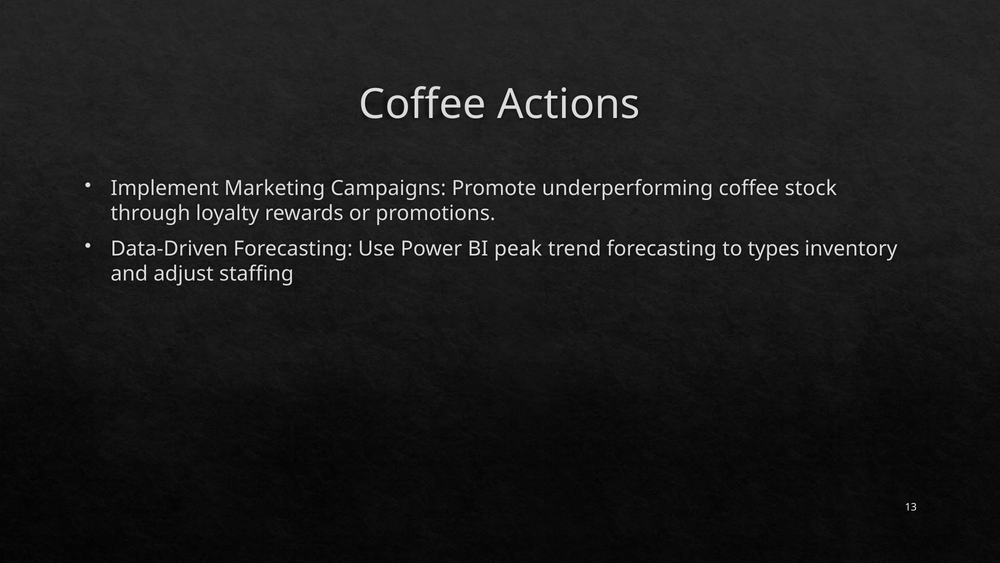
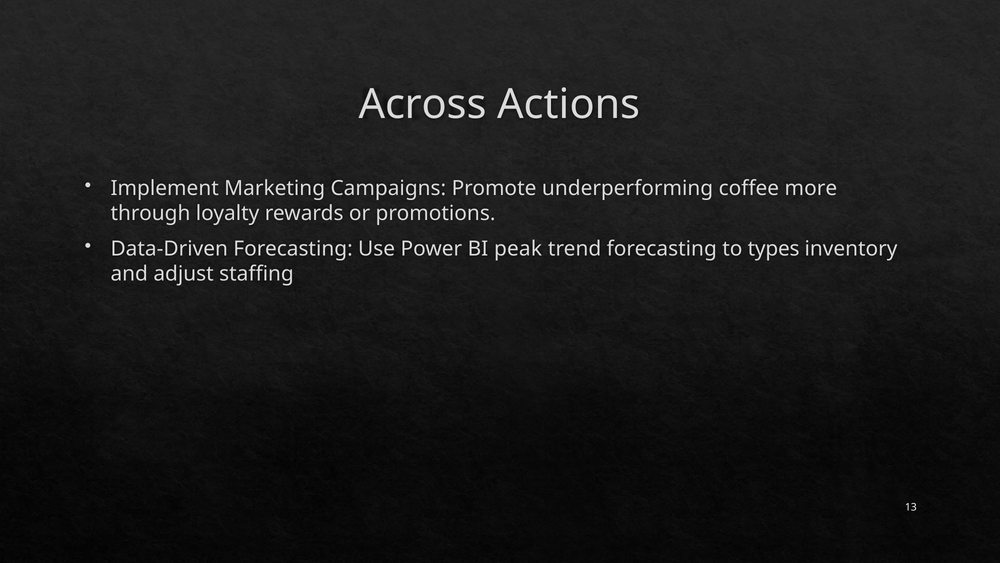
Coffee at (422, 104): Coffee -> Across
stock: stock -> more
